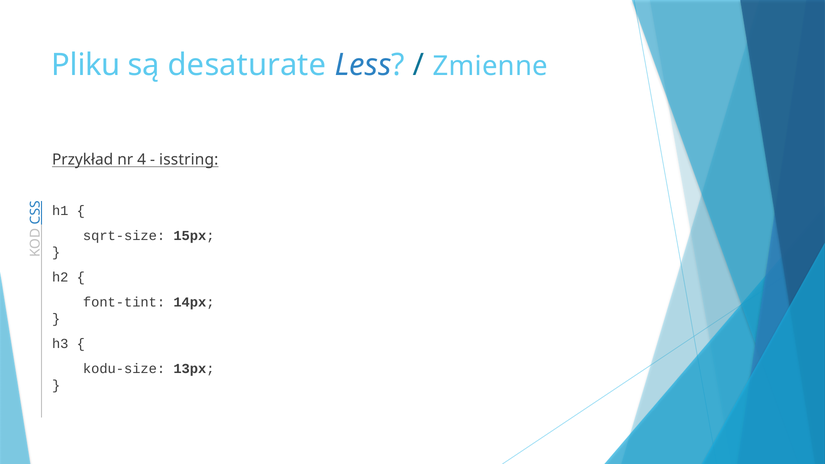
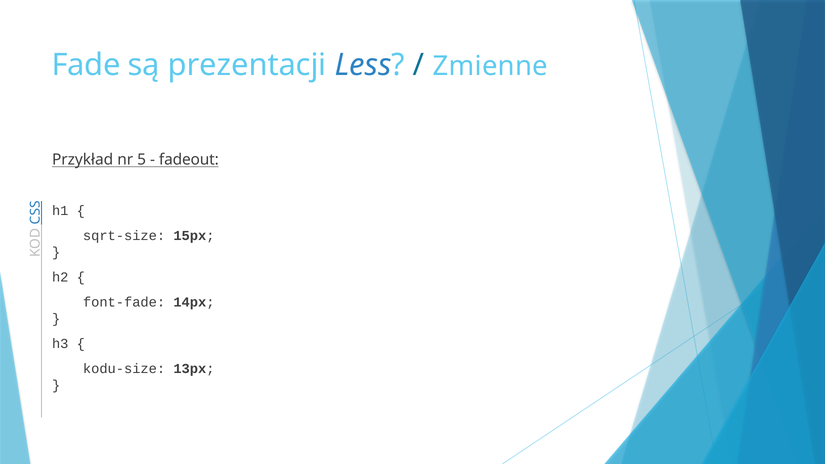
Pliku: Pliku -> Fade
desaturate: desaturate -> prezentacji
4: 4 -> 5
isstring: isstring -> fadeout
font-tint: font-tint -> font-fade
